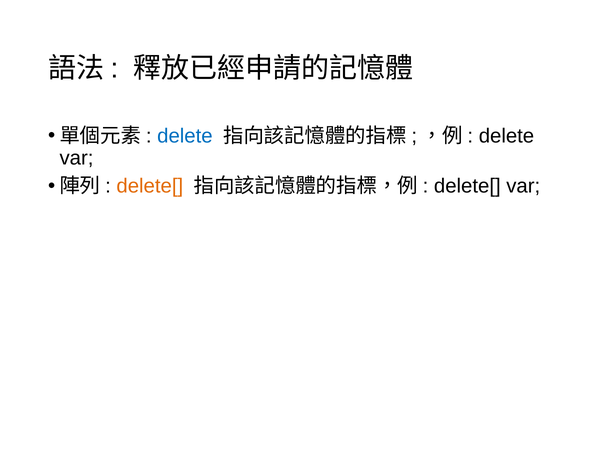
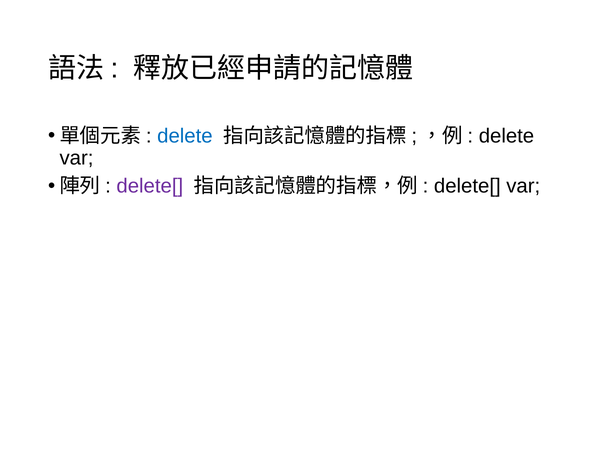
delete[ at (150, 186) colour: orange -> purple
